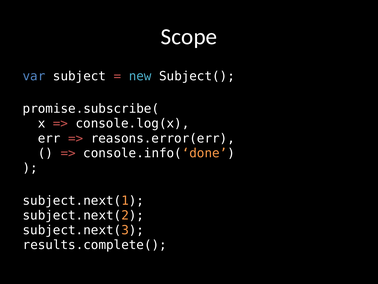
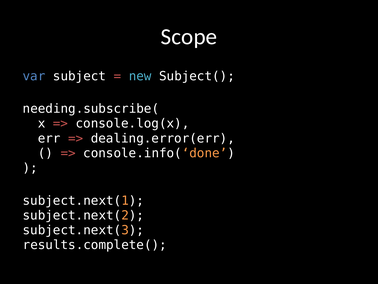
promise.subscribe(: promise.subscribe( -> needing.subscribe(
reasons.error(err: reasons.error(err -> dealing.error(err
